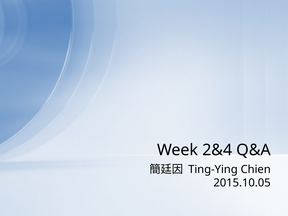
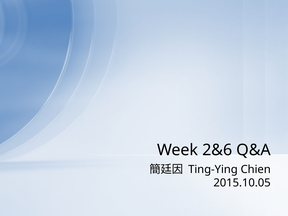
2&4: 2&4 -> 2&6
